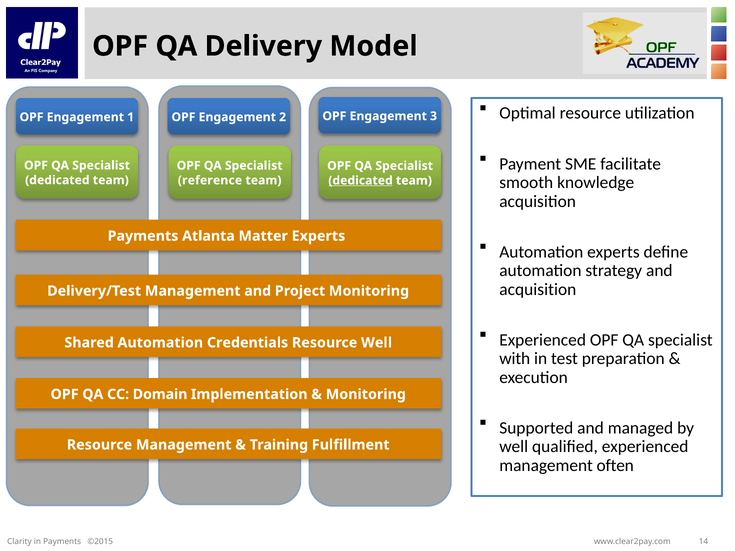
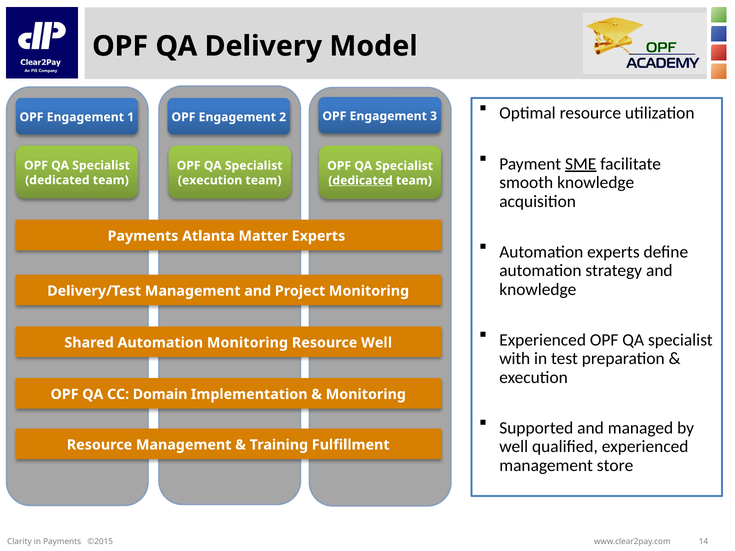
SME underline: none -> present
reference at (210, 180): reference -> execution
acquisition at (538, 289): acquisition -> knowledge
Automation Credentials: Credentials -> Monitoring
often: often -> store
